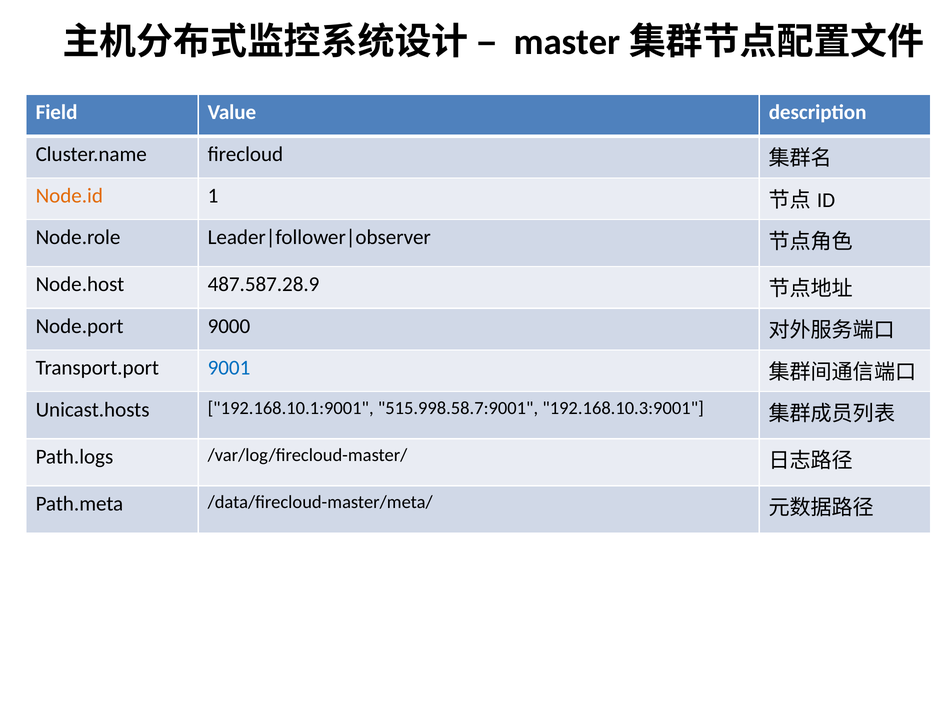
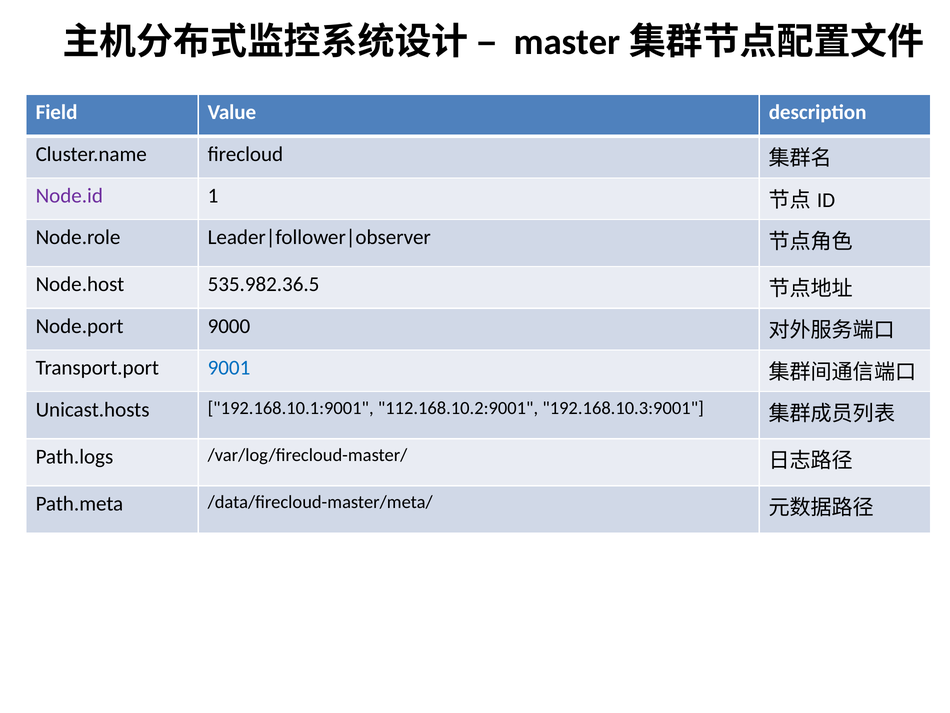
Node.id colour: orange -> purple
487.587.28.9: 487.587.28.9 -> 535.982.36.5
515.998.58.7:9001: 515.998.58.7:9001 -> 112.168.10.2:9001
